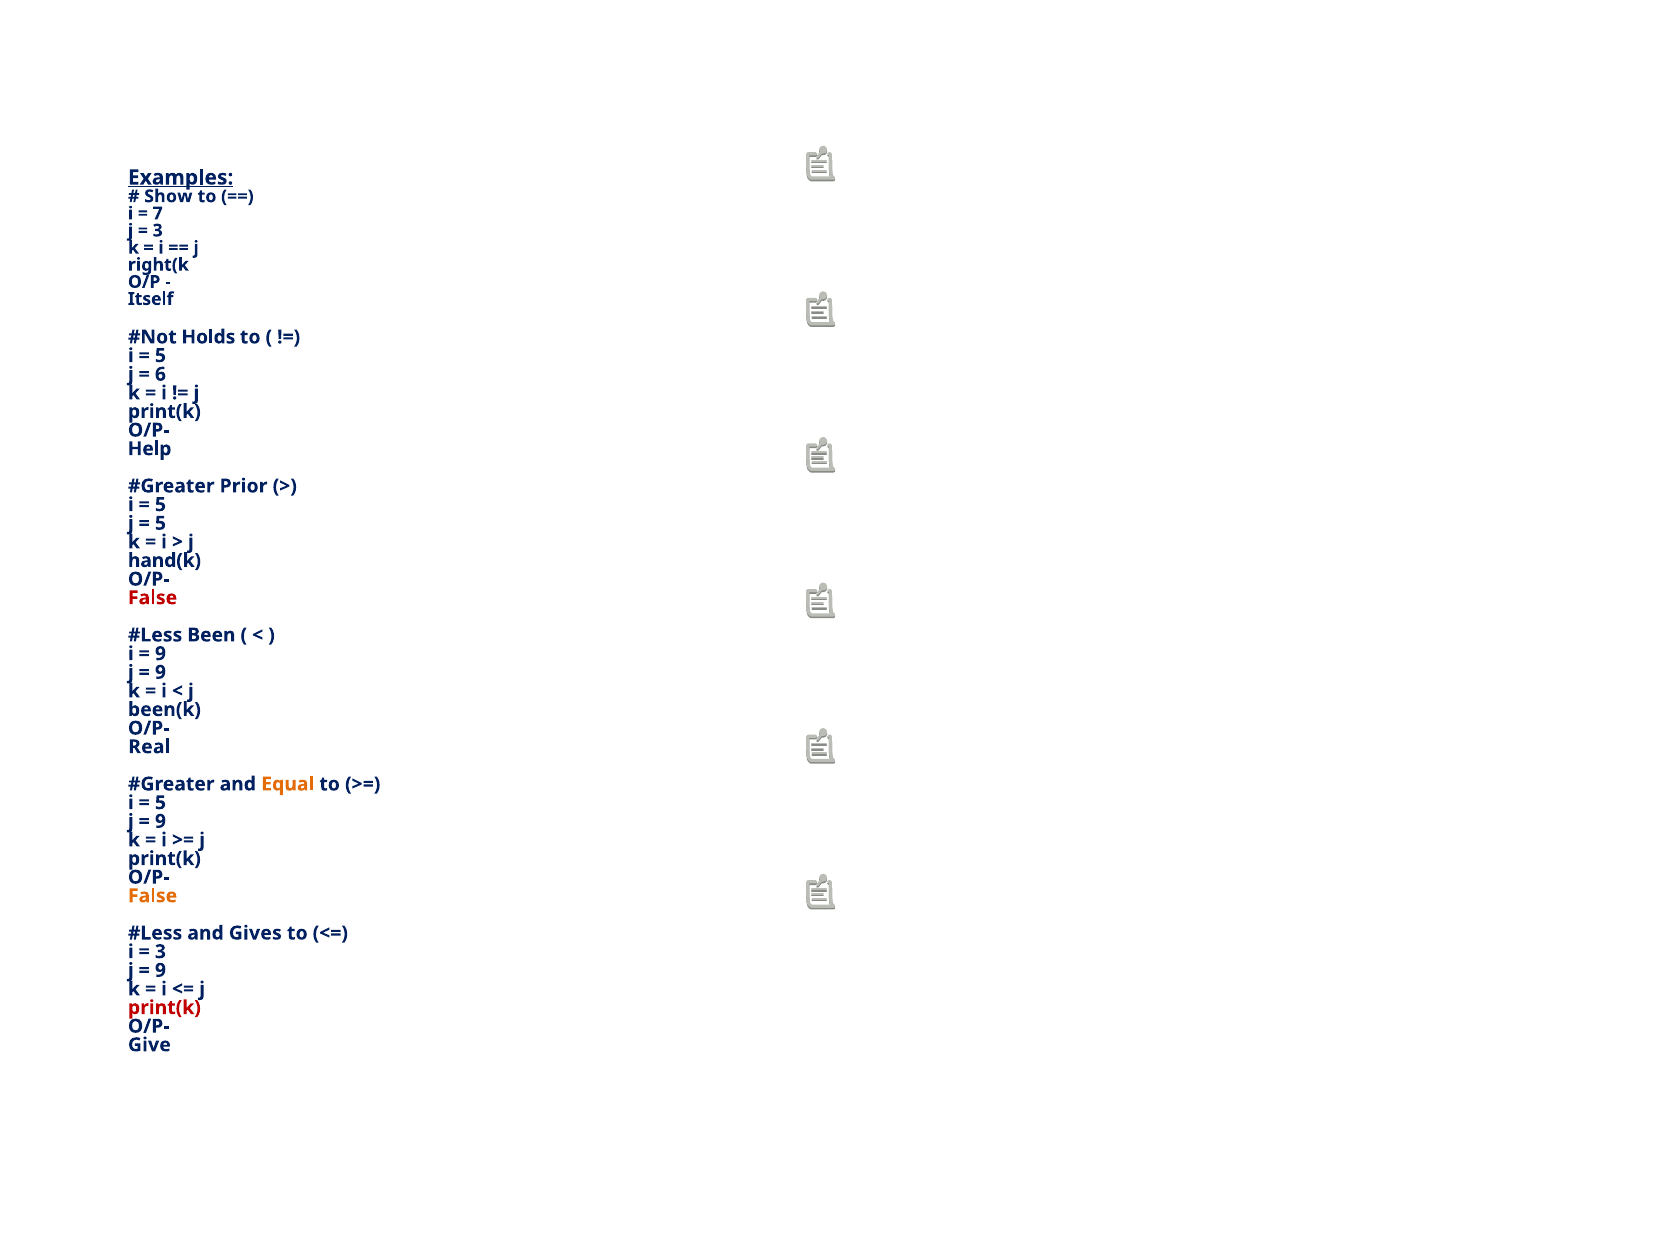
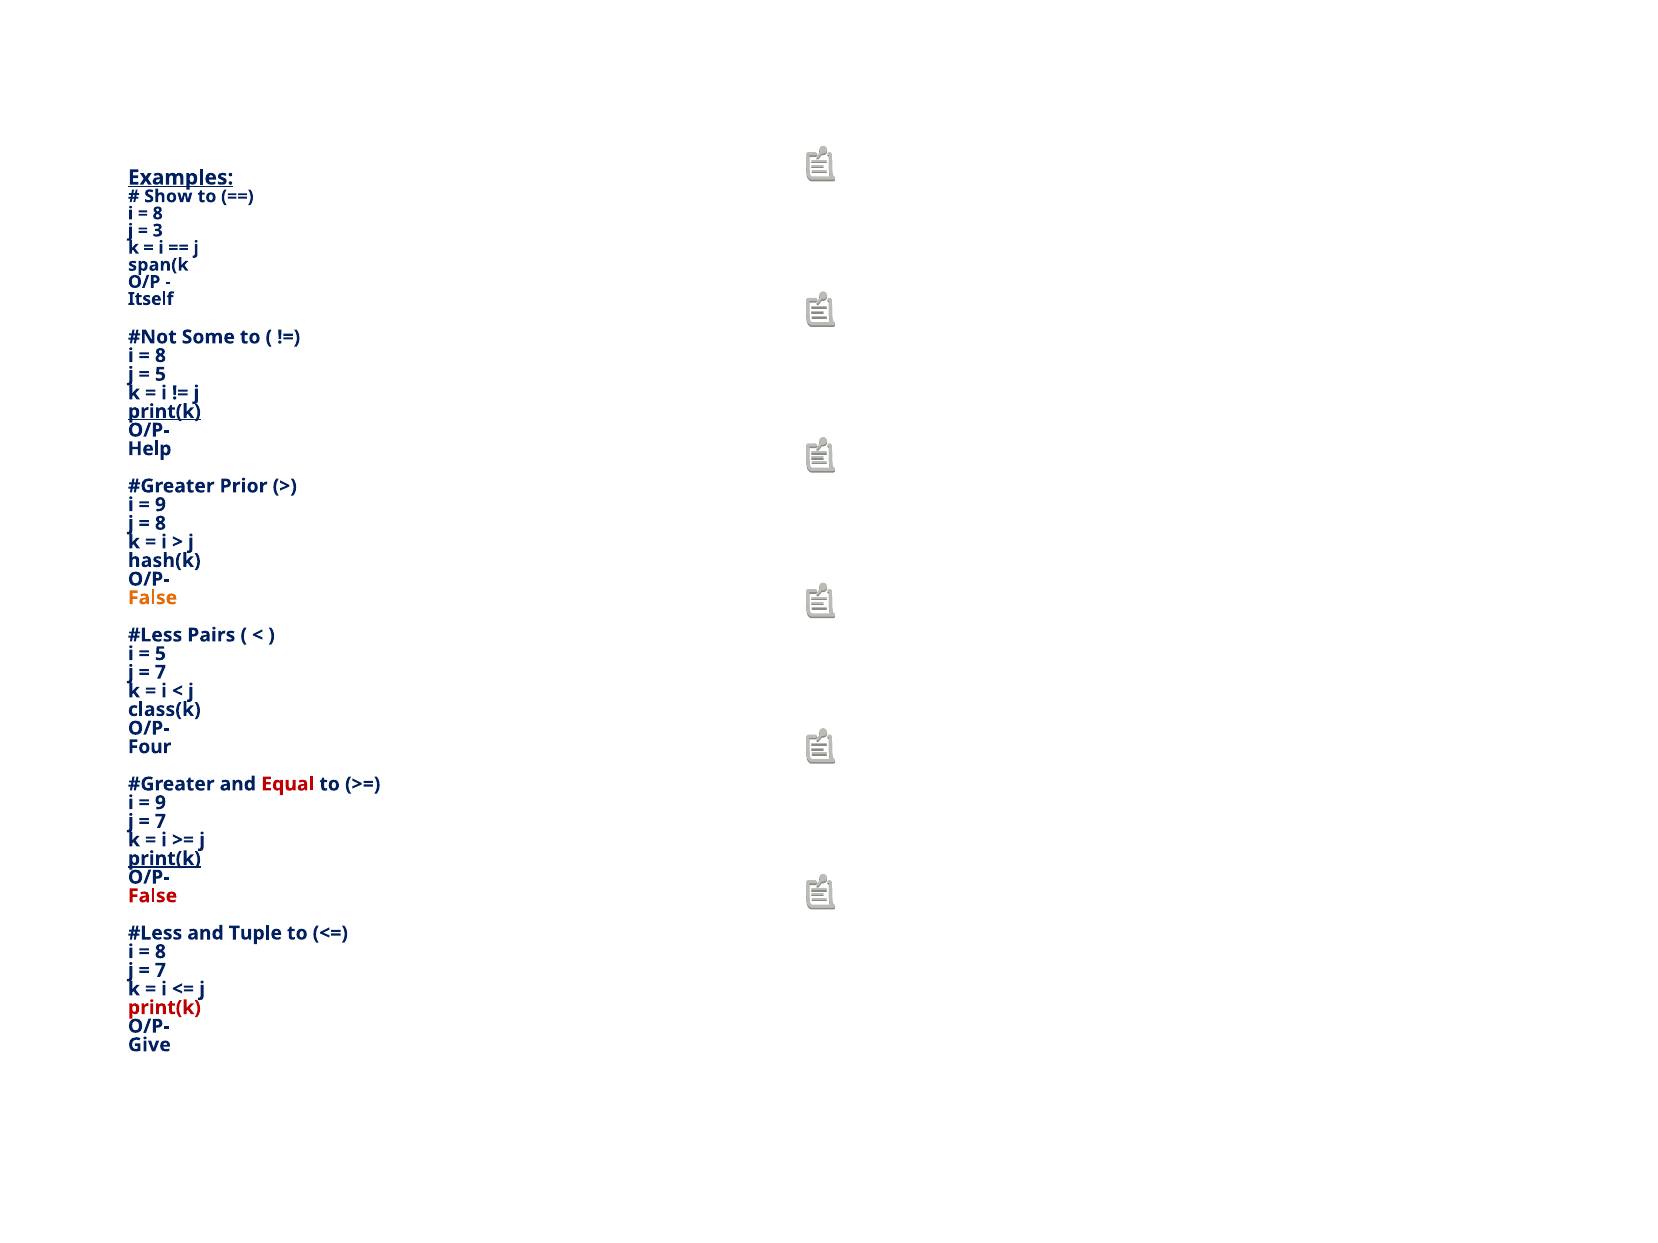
7 at (158, 214): 7 -> 8
right(k: right(k -> span(k
Holds: Holds -> Some
5 at (160, 356): 5 -> 8
6 at (160, 374): 6 -> 5
print(k at (164, 412) underline: none -> present
5 at (160, 505): 5 -> 9
5 at (160, 524): 5 -> 8
hand(k: hand(k -> hash(k
False at (153, 598) colour: red -> orange
Been: Been -> Pairs
9 at (160, 654): 9 -> 5
9 at (160, 673): 9 -> 7
been(k: been(k -> class(k
Real: Real -> Four
Equal colour: orange -> red
5 at (160, 803): 5 -> 9
9 at (160, 822): 9 -> 7
print(k at (164, 859) underline: none -> present
False at (153, 896) colour: orange -> red
Gives: Gives -> Tuple
3 at (160, 952): 3 -> 8
9 at (160, 971): 9 -> 7
